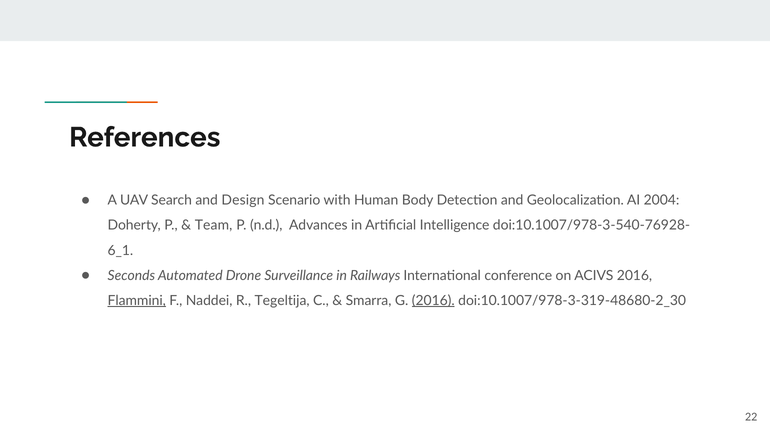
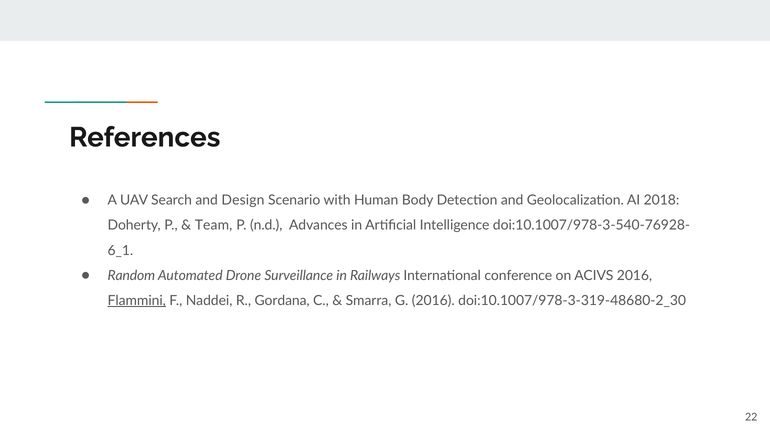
2004: 2004 -> 2018
Seconds: Seconds -> Random
Tegeltija: Tegeltija -> Gordana
2016 at (433, 301) underline: present -> none
